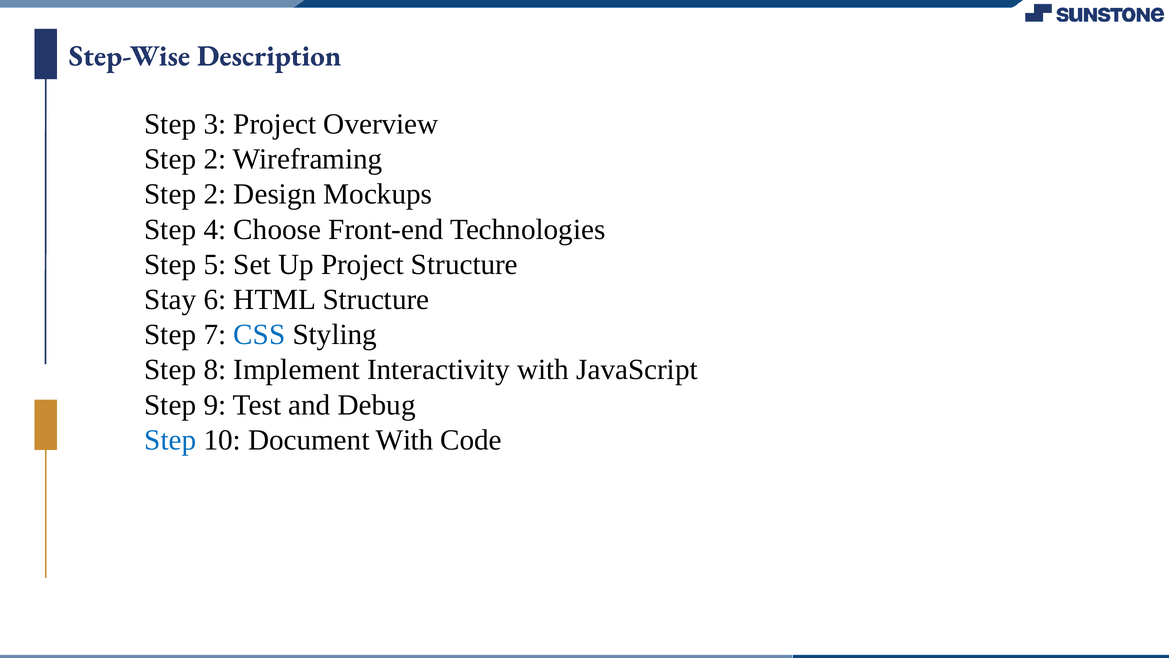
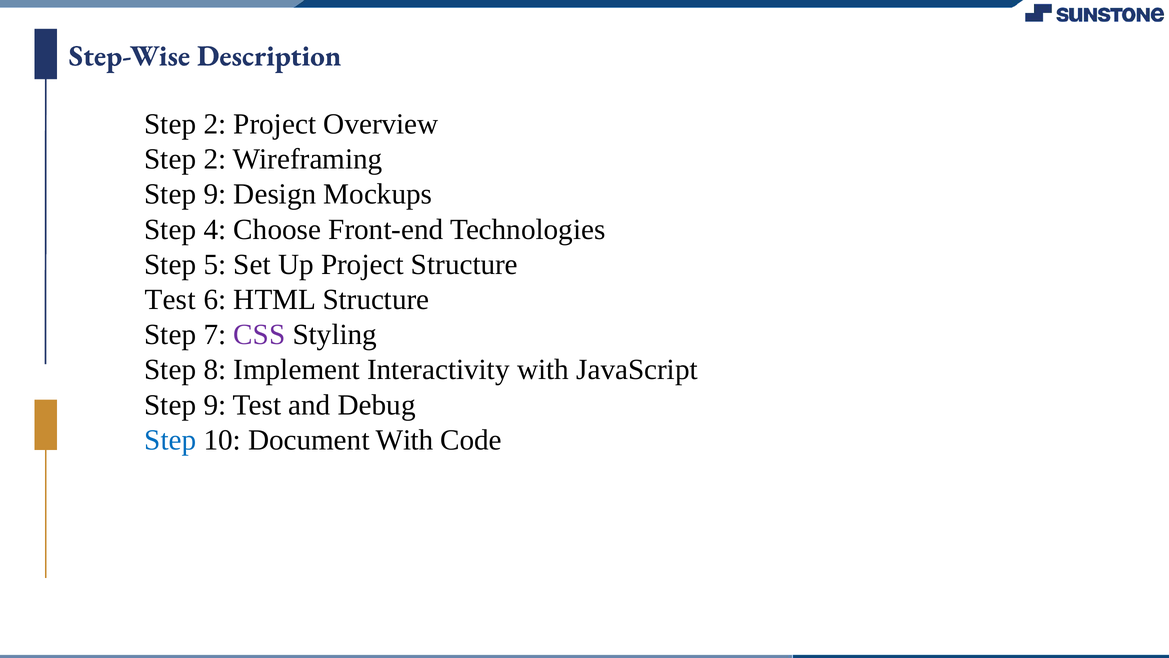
3 at (215, 124): 3 -> 2
2 at (215, 194): 2 -> 9
Stay at (170, 299): Stay -> Test
CSS colour: blue -> purple
